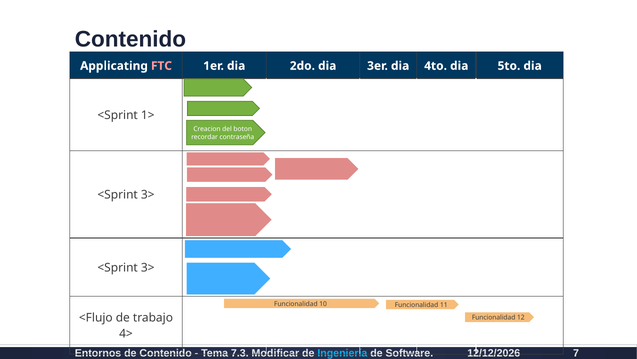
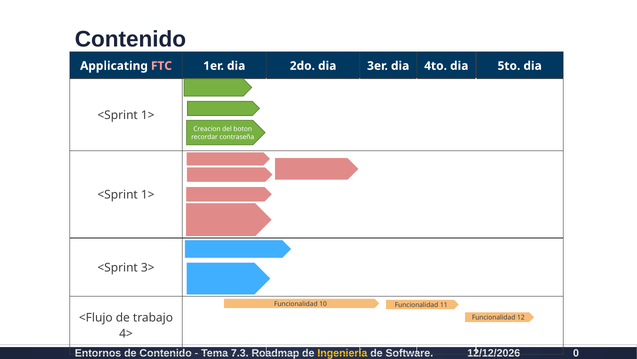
3> at (148, 195): 3> -> 1>
Modificar: Modificar -> Roadmap
Ingeniería colour: light blue -> yellow
7: 7 -> 0
